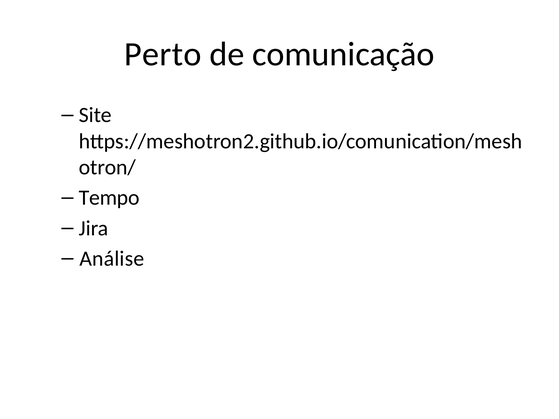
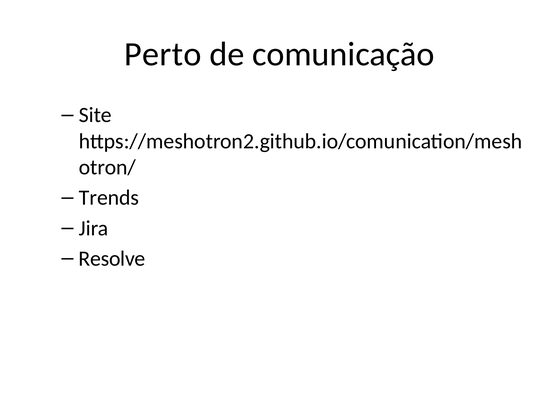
Tempo: Tempo -> Trends
Análise: Análise -> Resolve
